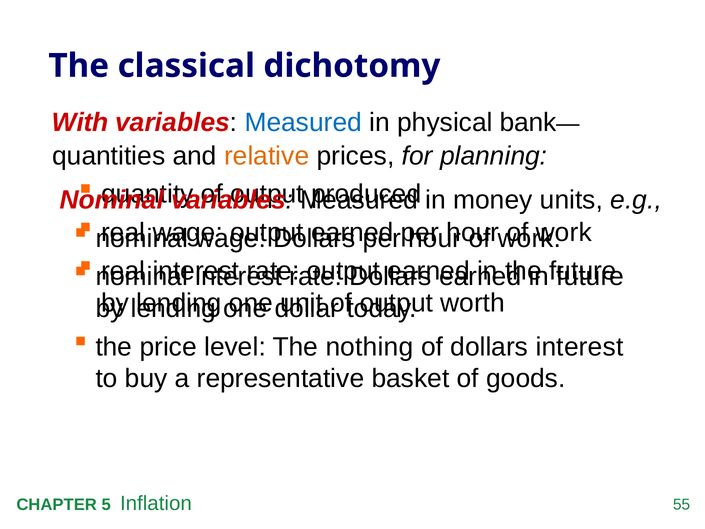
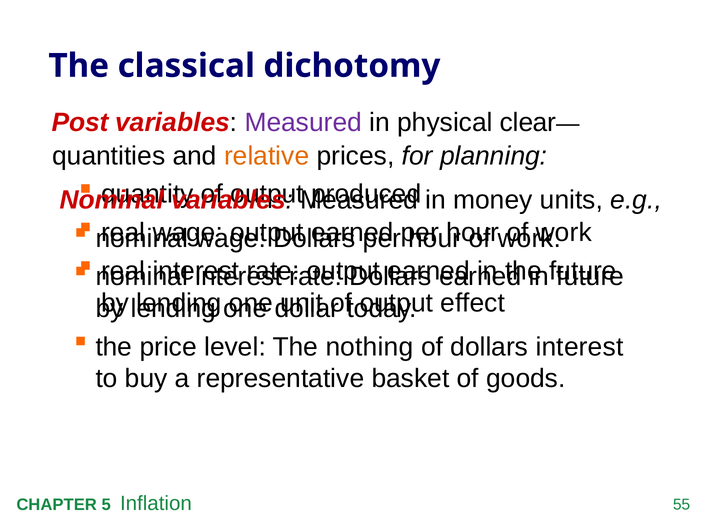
With: With -> Post
Measured at (303, 122) colour: blue -> purple
bank: bank -> clear
worth: worth -> effect
